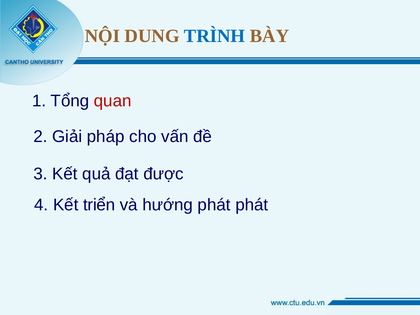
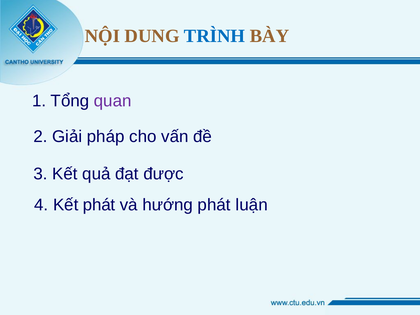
quan colour: red -> purple
Kết triển: triển -> phát
phát phát: phát -> luận
